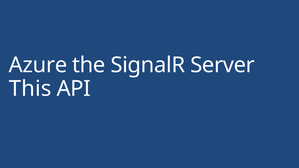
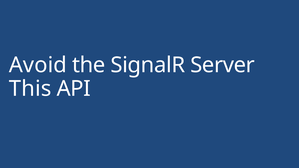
Azure: Azure -> Avoid
